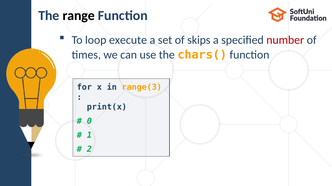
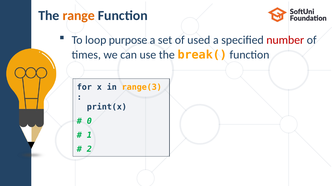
range colour: black -> orange
execute: execute -> purpose
skips: skips -> used
chars(: chars( -> break(
